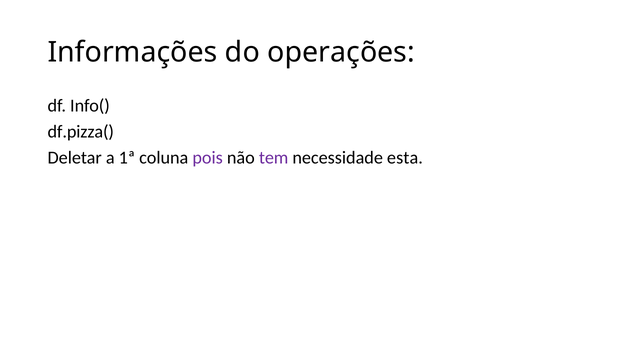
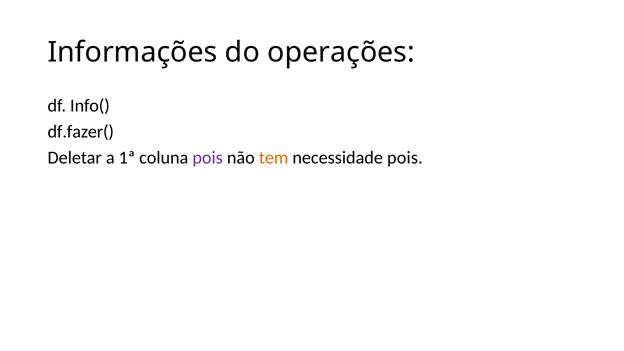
df.pizza(: df.pizza( -> df.fazer(
tem colour: purple -> orange
necessidade esta: esta -> pois
